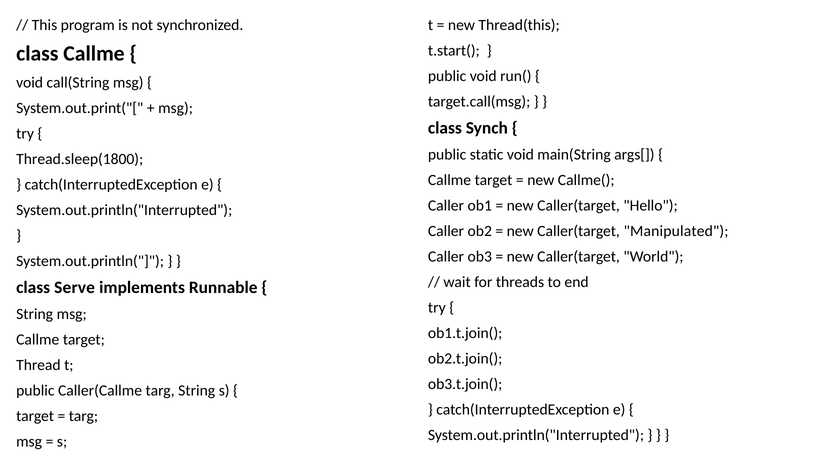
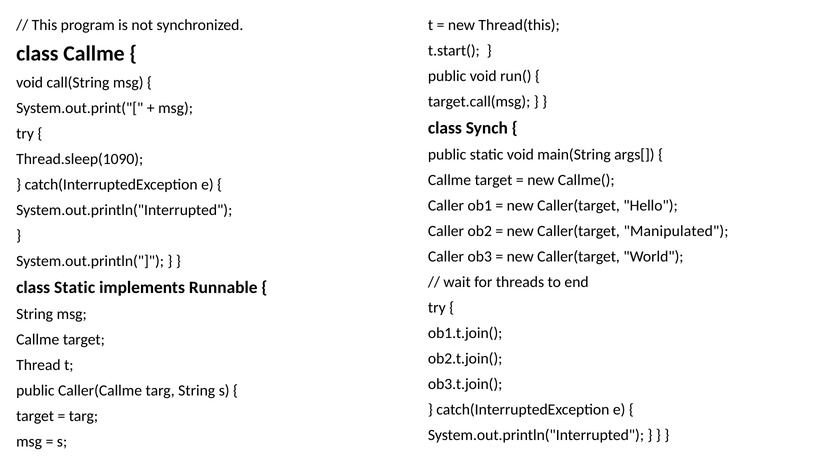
Thread.sleep(1800: Thread.sleep(1800 -> Thread.sleep(1090
class Serve: Serve -> Static
